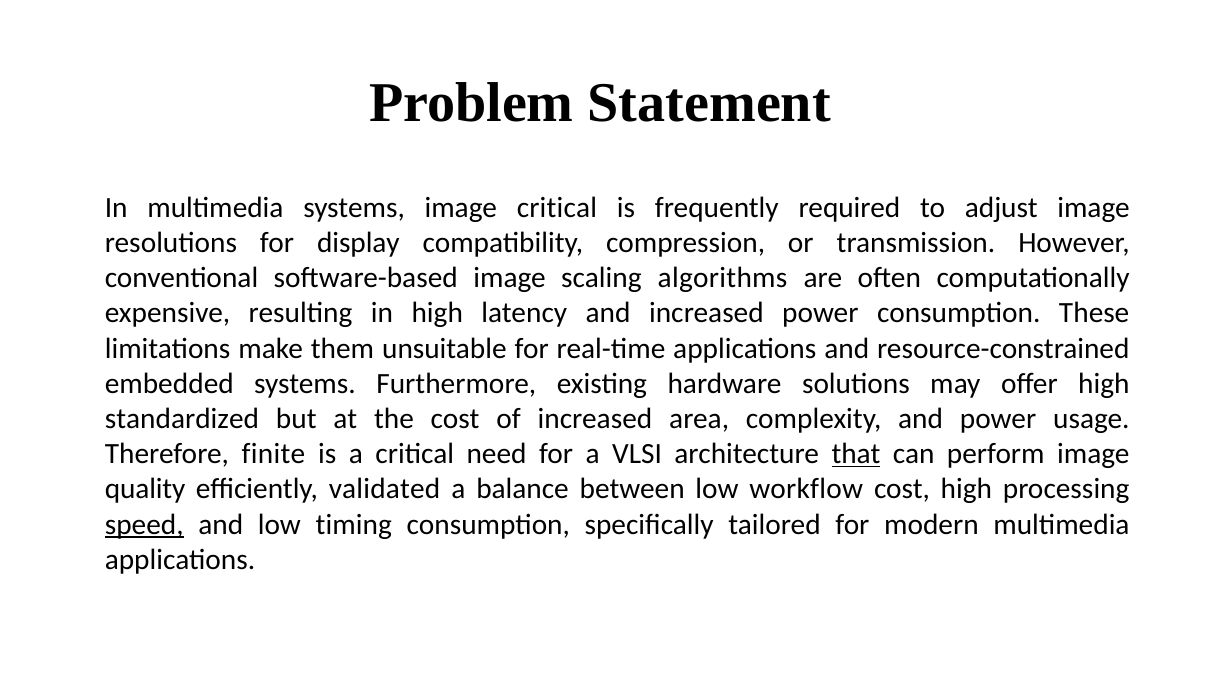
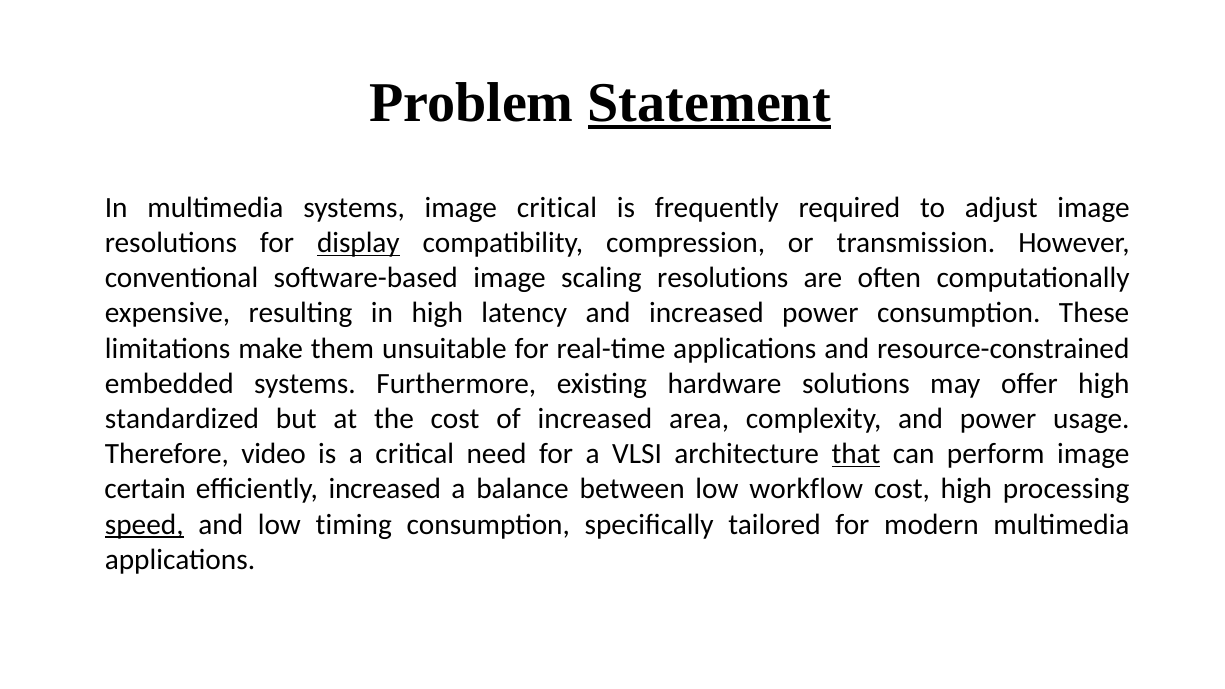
Statement underline: none -> present
display underline: none -> present
scaling algorithms: algorithms -> resolutions
finite: finite -> video
quality: quality -> certain
efficiently validated: validated -> increased
